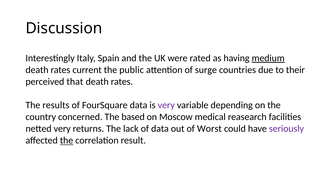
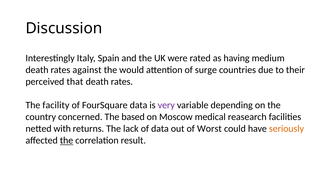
medium underline: present -> none
current: current -> against
public: public -> would
results: results -> facility
netted very: very -> with
seriously colour: purple -> orange
